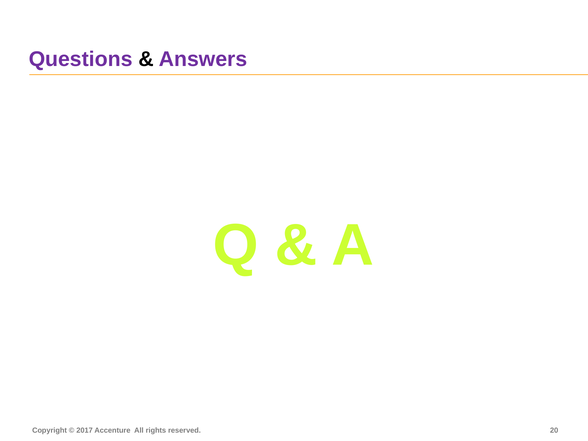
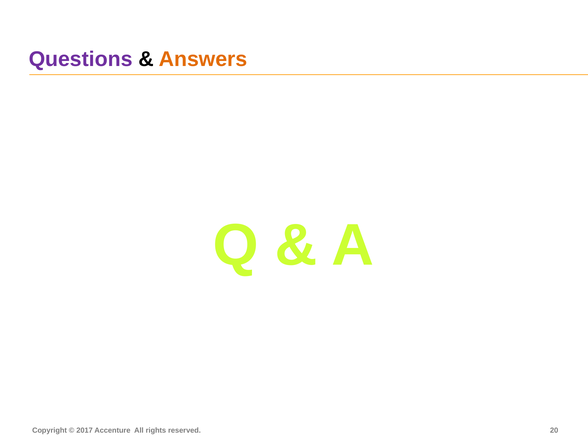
Answers colour: purple -> orange
